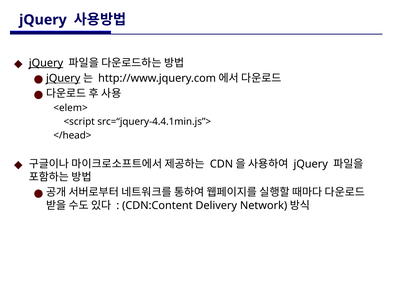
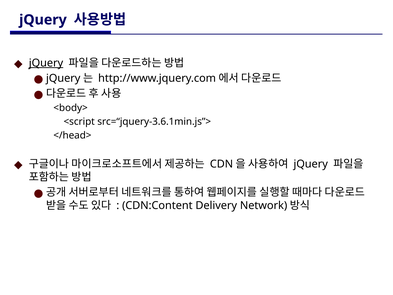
jQuery at (63, 78) underline: present -> none
<elem>: <elem> -> <body>
src=“jquery-4.4.1min.js”>: src=“jquery-4.4.1min.js”> -> src=“jquery-3.6.1min.js”>
